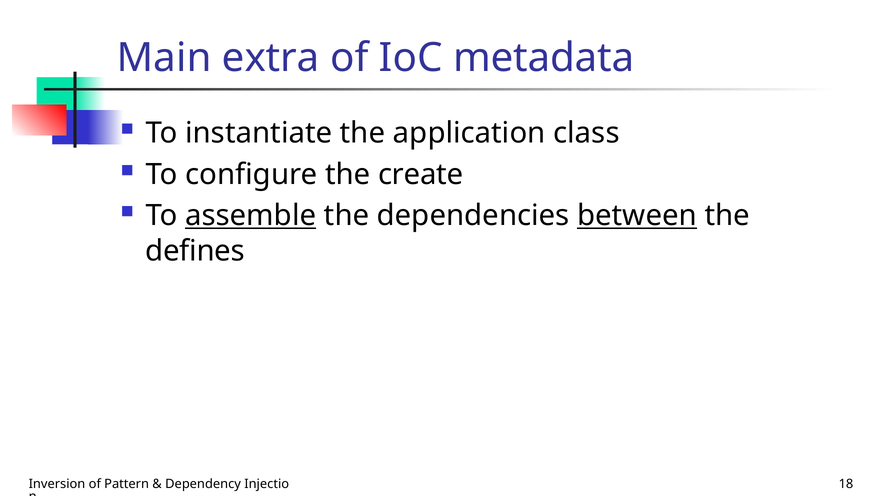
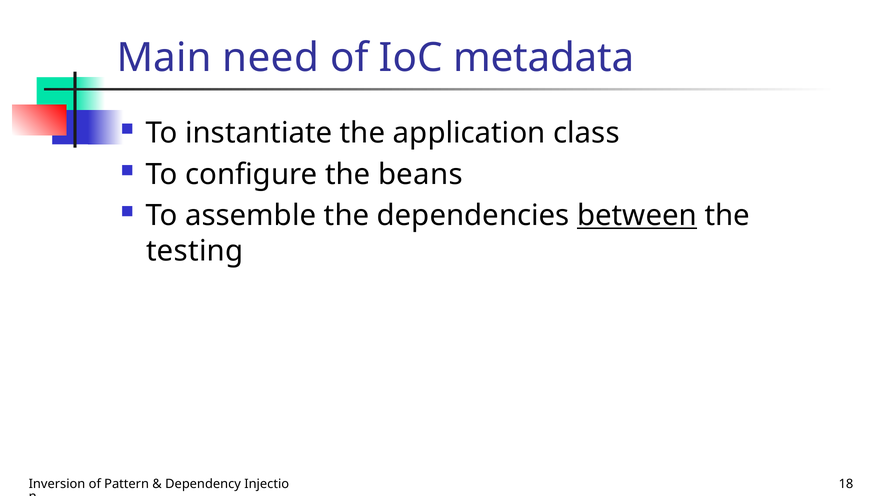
extra: extra -> need
create: create -> beans
assemble underline: present -> none
defines: defines -> testing
